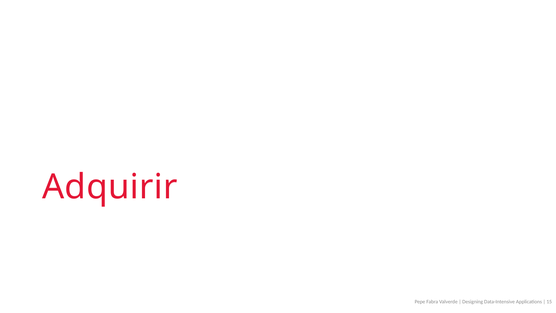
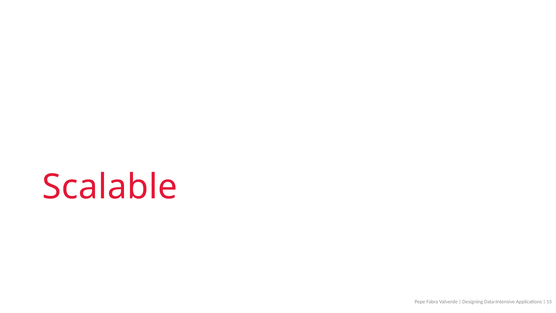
Adquirir: Adquirir -> Scalable
